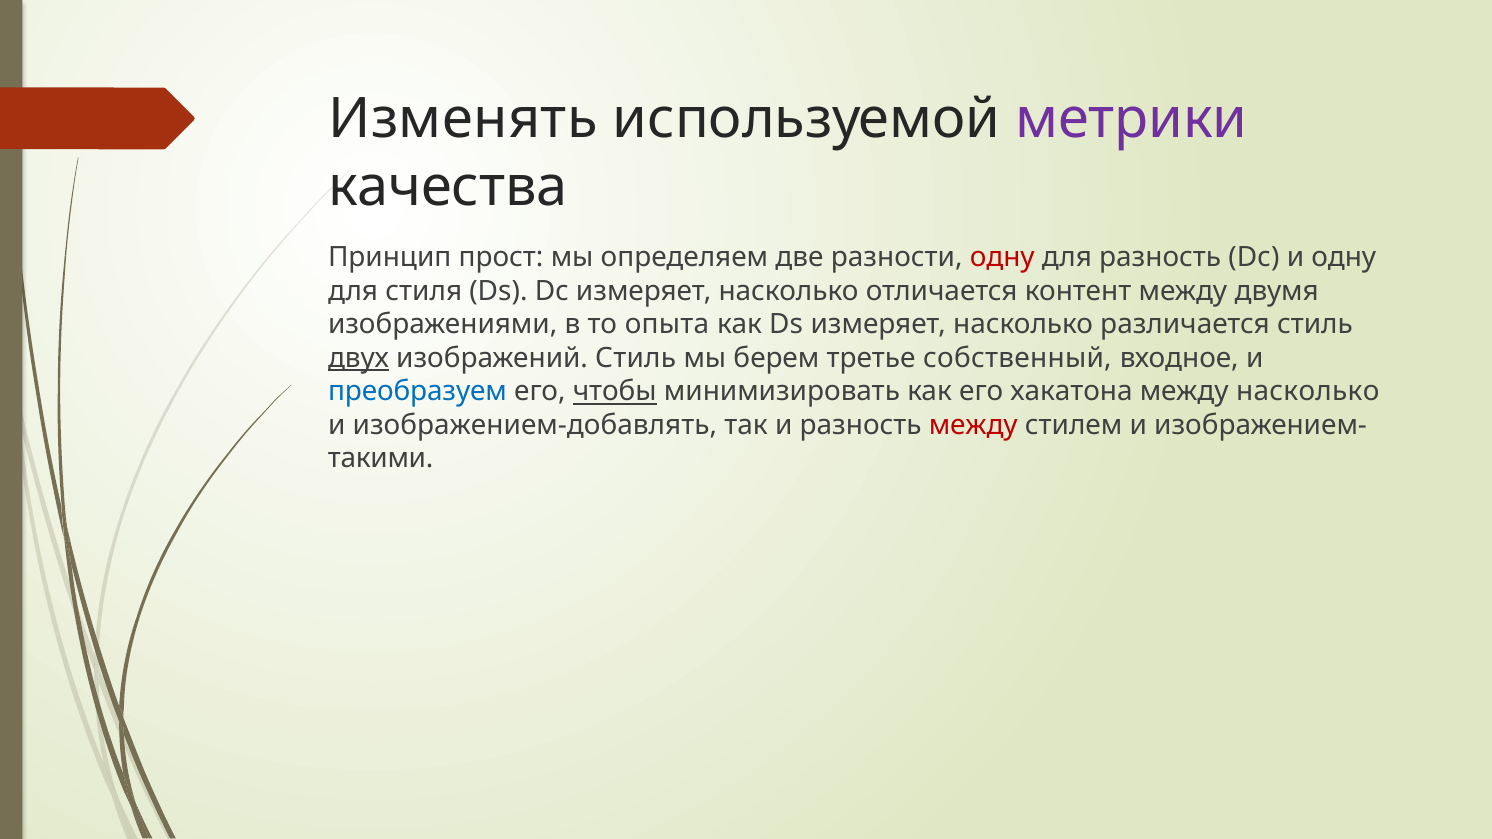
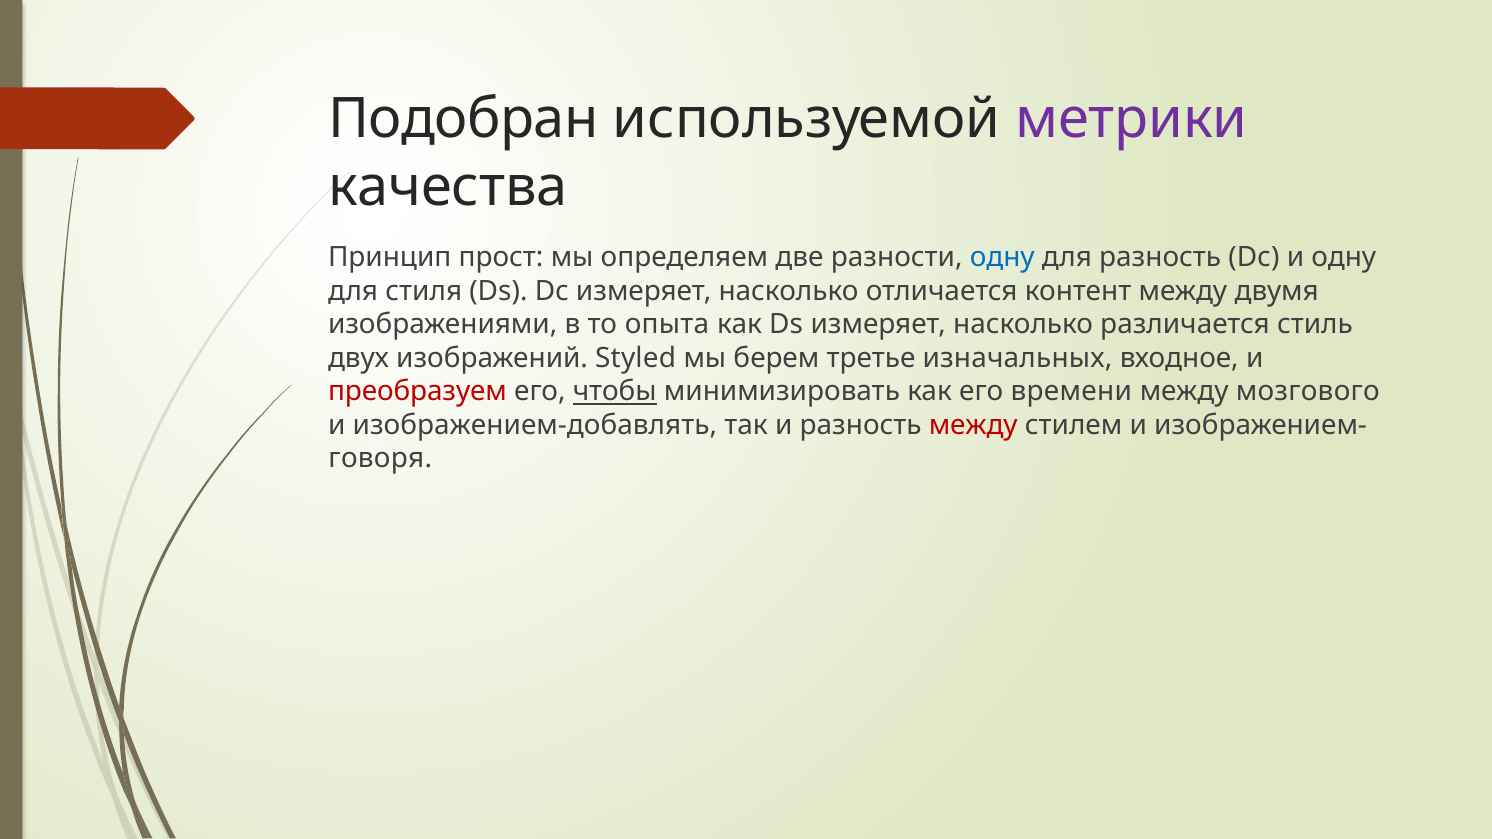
Изменять: Изменять -> Подобран
одну at (1002, 257) colour: red -> blue
двух underline: present -> none
изображений Стиль: Стиль -> Styled
собственный: собственный -> изначальных
преобразуем colour: blue -> red
хакатона: хакатона -> времени
между насколько: насколько -> мозгового
такими: такими -> говоря
